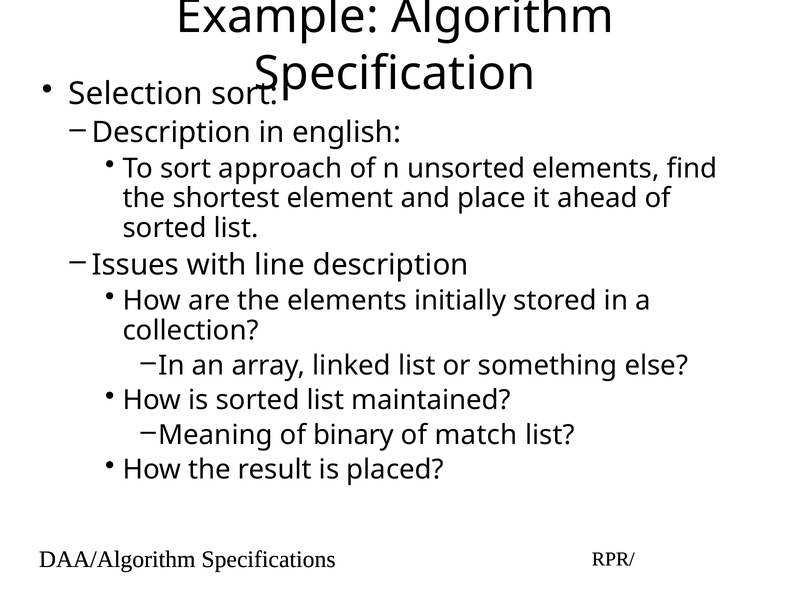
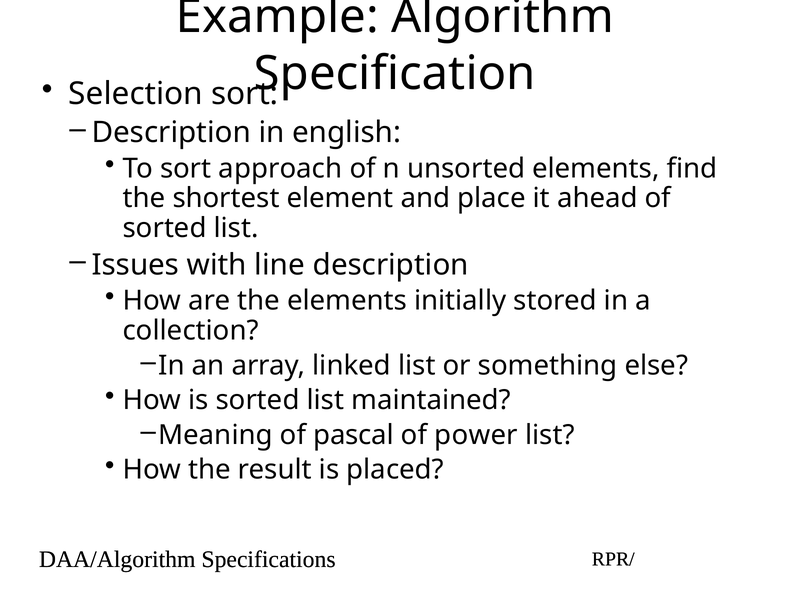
binary: binary -> pascal
match: match -> power
